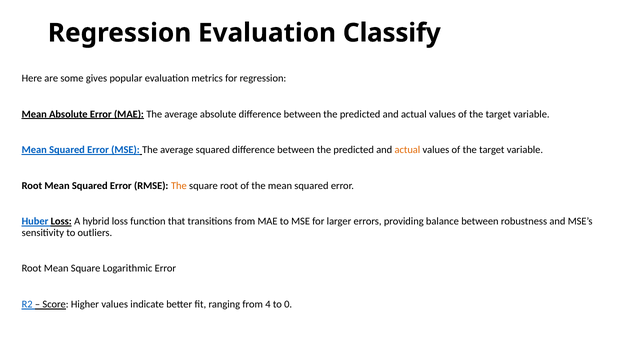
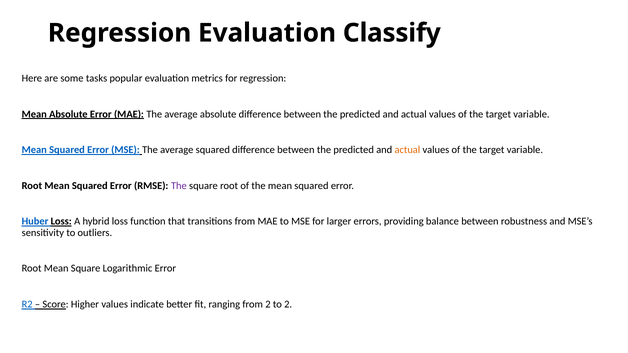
gives: gives -> tasks
The at (179, 186) colour: orange -> purple
from 4: 4 -> 2
to 0: 0 -> 2
